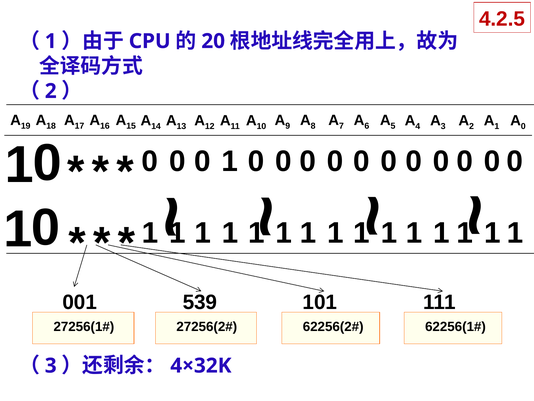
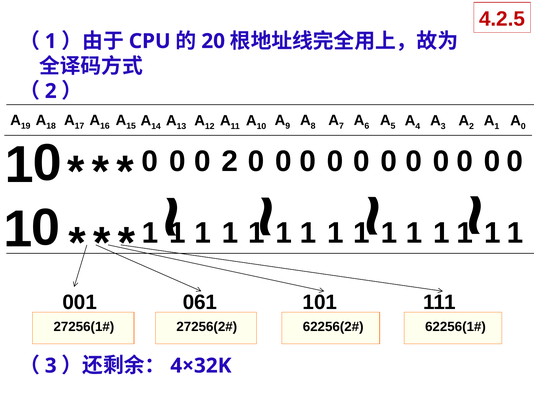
0 0 1: 1 -> 2
539: 539 -> 061
